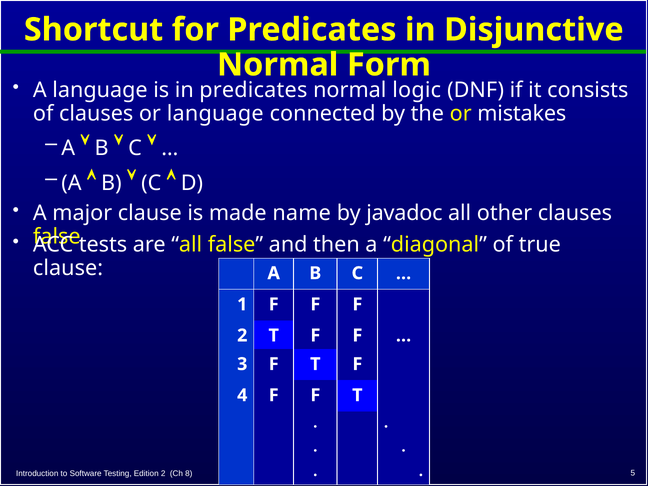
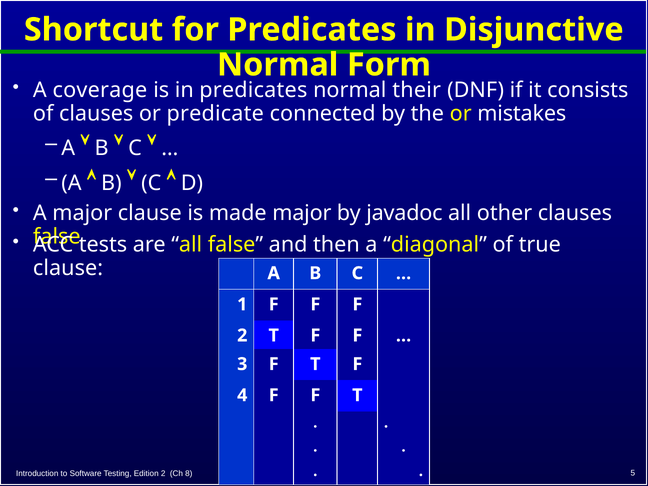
A language: language -> coverage
logic: logic -> their
or language: language -> predicate
made name: name -> major
